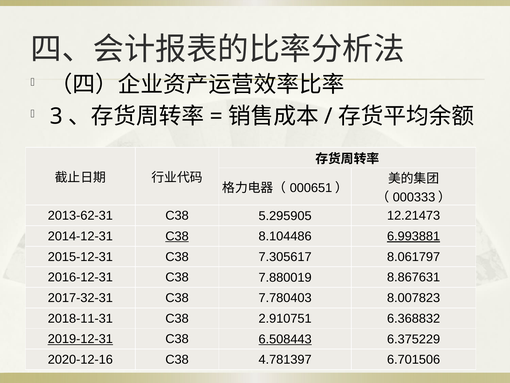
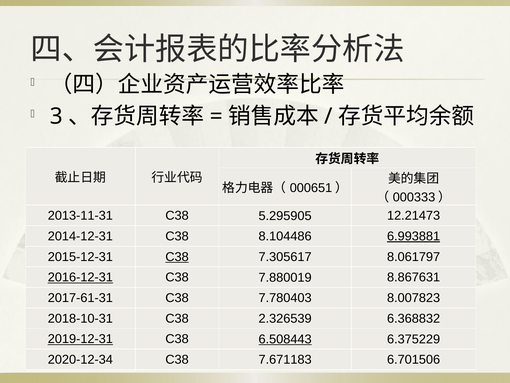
2013-62-31: 2013-62-31 -> 2013-11-31
C38 at (177, 236) underline: present -> none
C38 at (177, 256) underline: none -> present
2016-12-31 underline: none -> present
2017-32-31: 2017-32-31 -> 2017-61-31
2018-11-31: 2018-11-31 -> 2018-10-31
2.910751: 2.910751 -> 2.326539
2020-12-16: 2020-12-16 -> 2020-12-34
4.781397: 4.781397 -> 7.671183
